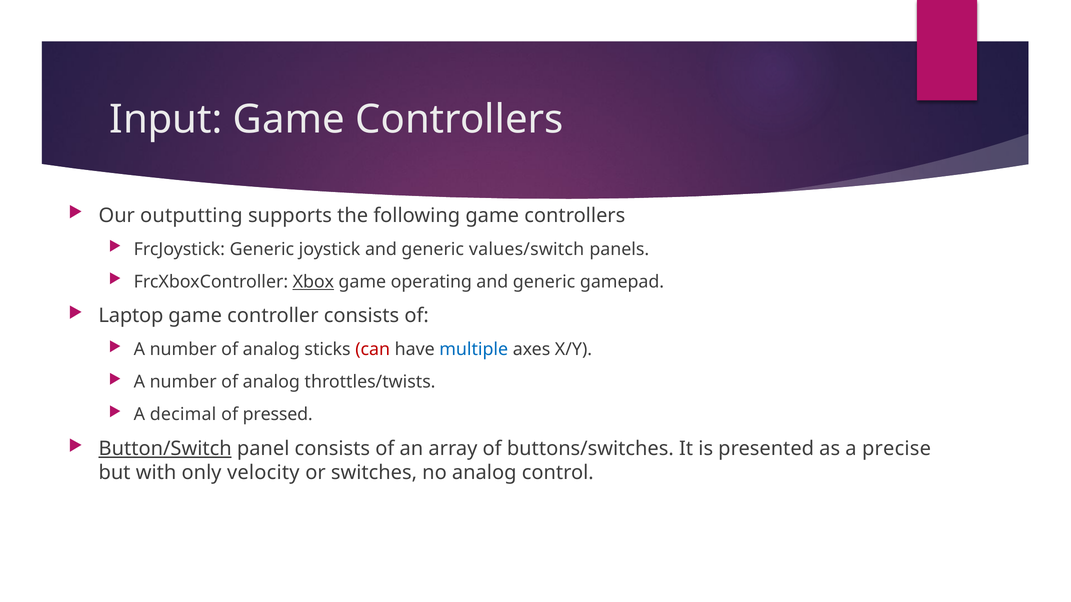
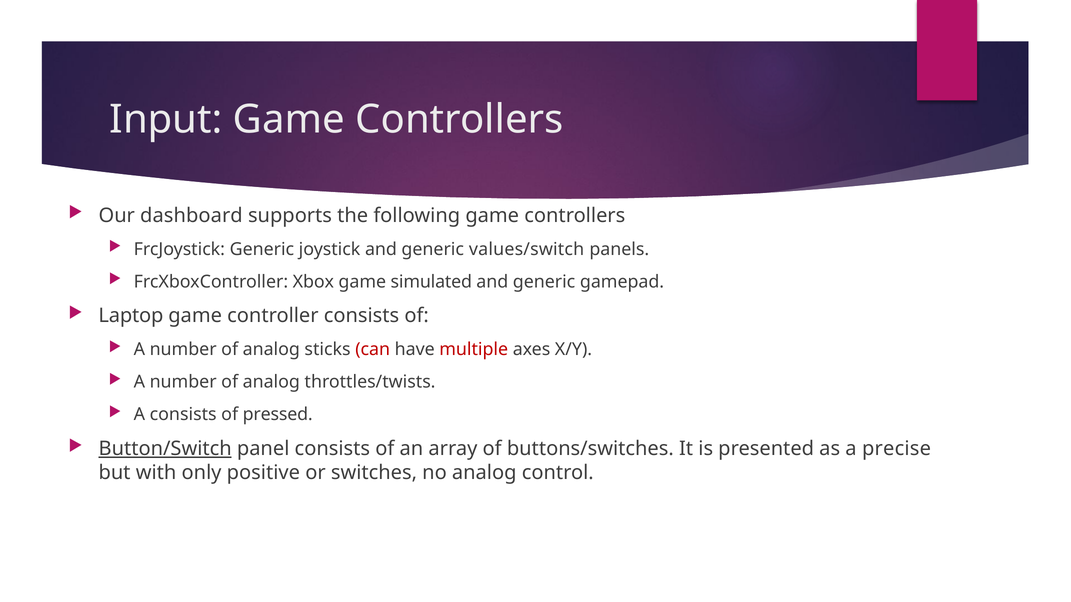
outputting: outputting -> dashboard
Xbox underline: present -> none
operating: operating -> simulated
multiple colour: blue -> red
A decimal: decimal -> consists
velocity: velocity -> positive
